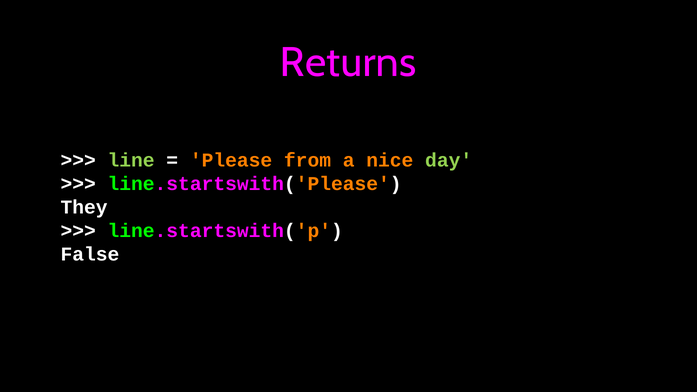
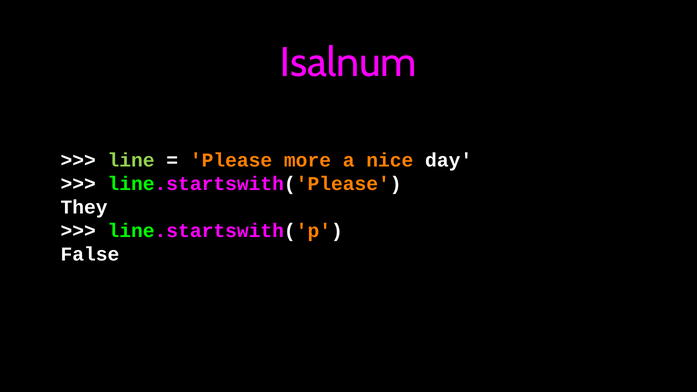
Returns: Returns -> Isalnum
from: from -> more
day colour: light green -> white
